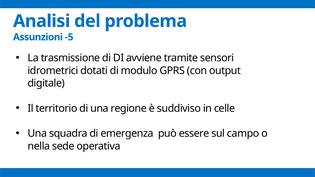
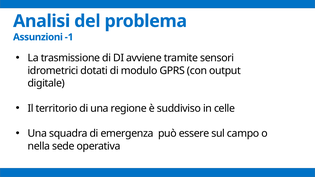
-5: -5 -> -1
